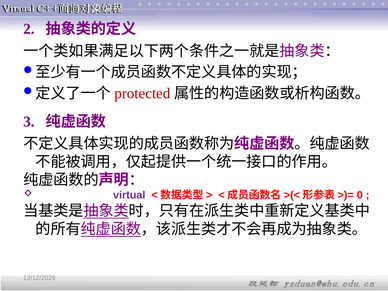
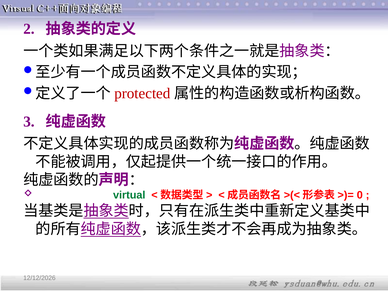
virtual colour: purple -> green
